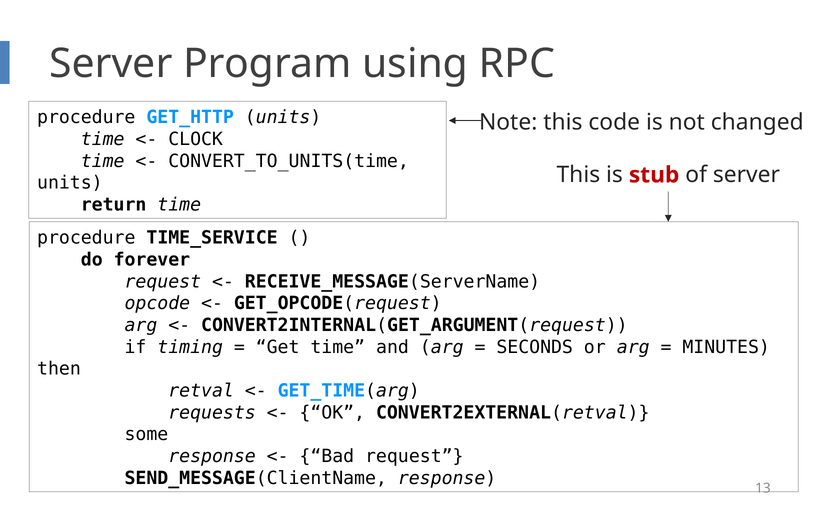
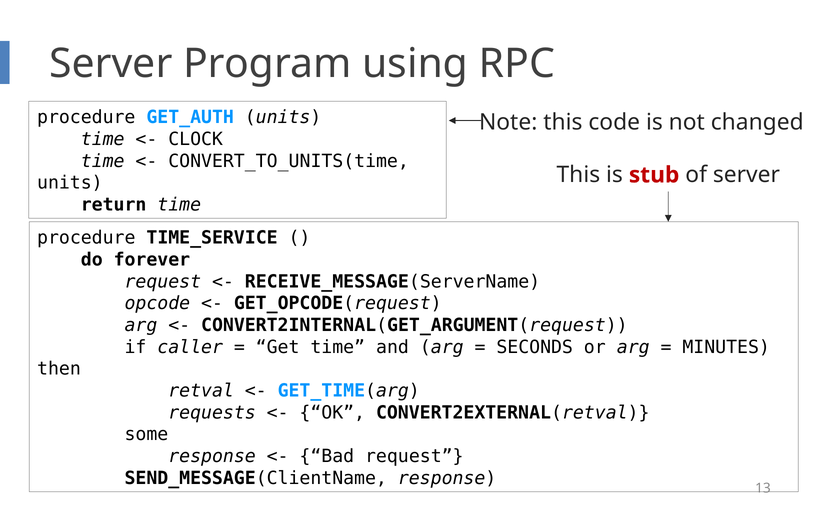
GET_HTTP: GET_HTTP -> GET_AUTH
timing: timing -> caller
